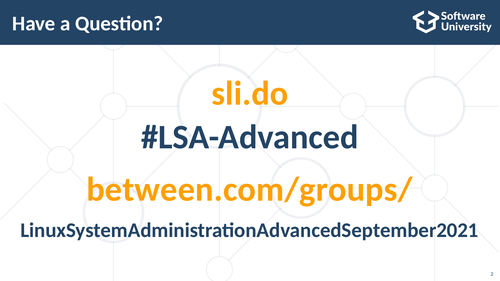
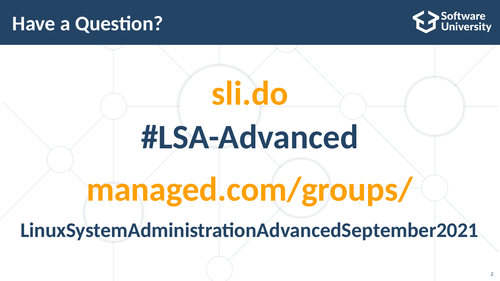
between.com/groups/: between.com/groups/ -> managed.com/groups/
